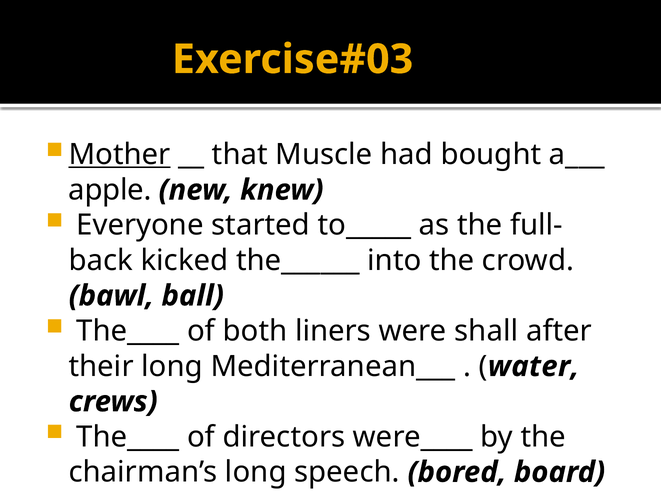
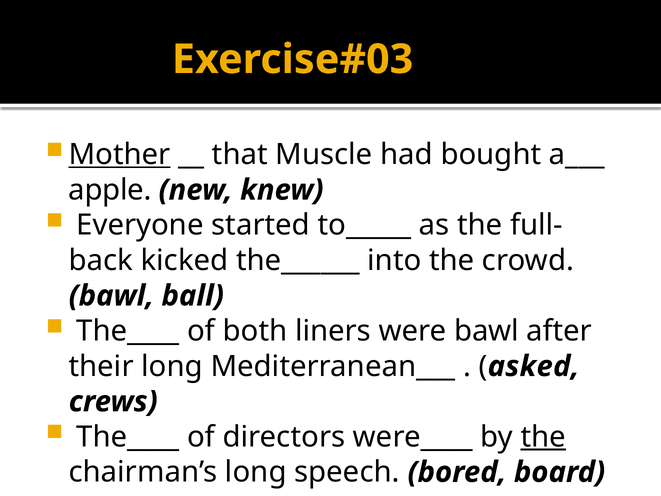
were shall: shall -> bawl
water: water -> asked
the at (543, 437) underline: none -> present
